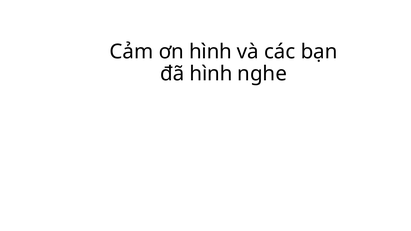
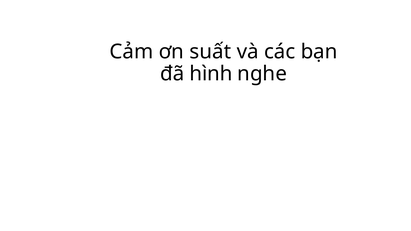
ơn hình: hình -> suất
